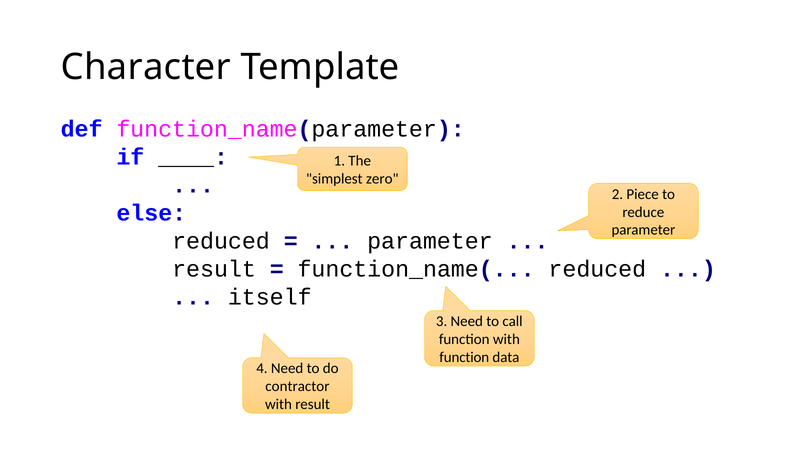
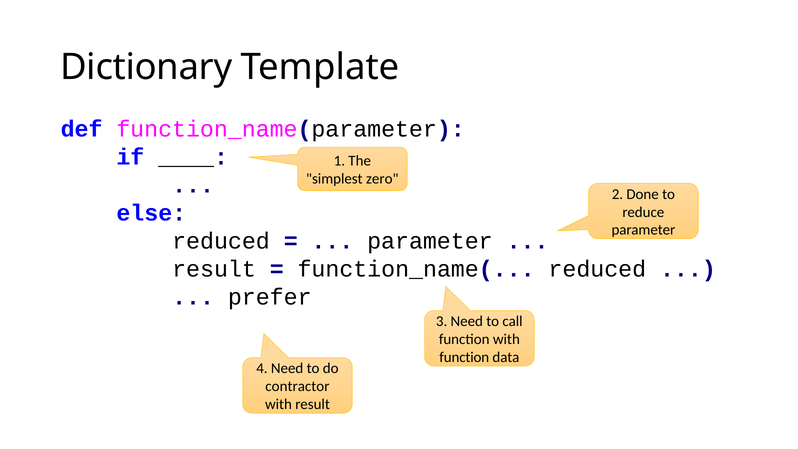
Character: Character -> Dictionary
Piece: Piece -> Done
itself: itself -> prefer
